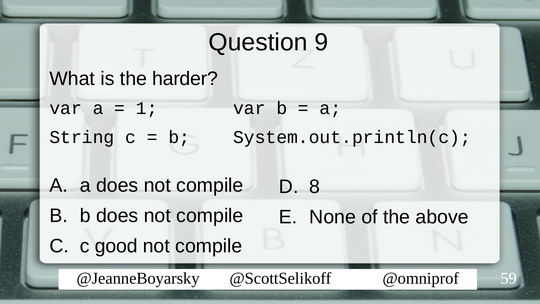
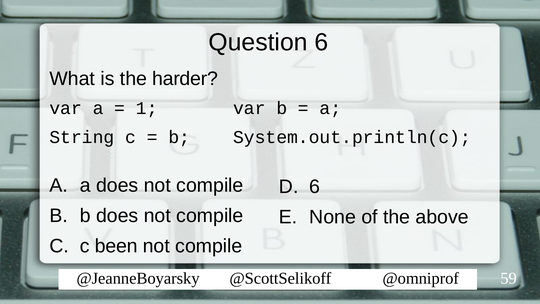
Question 9: 9 -> 6
8 at (315, 187): 8 -> 6
good: good -> been
